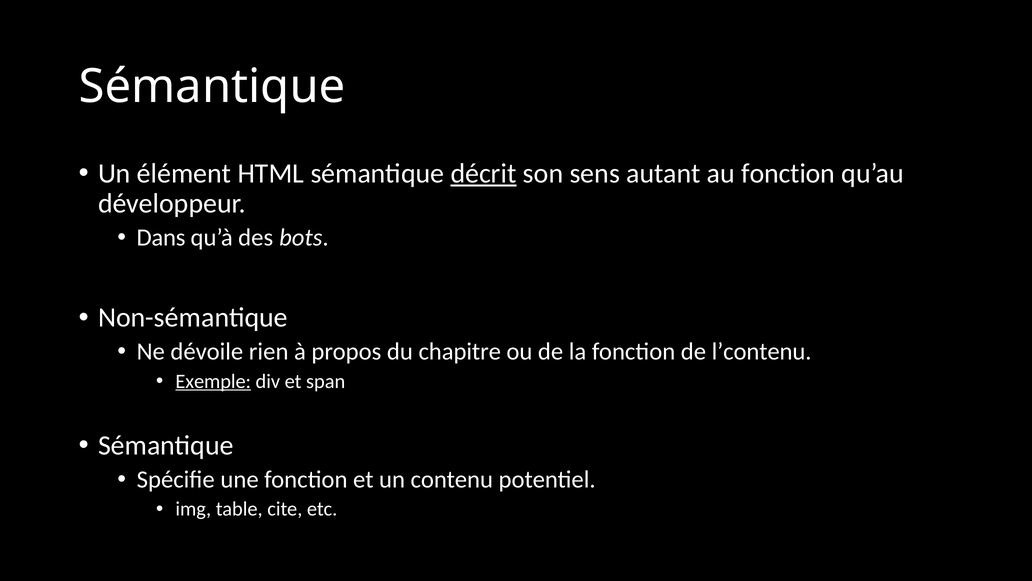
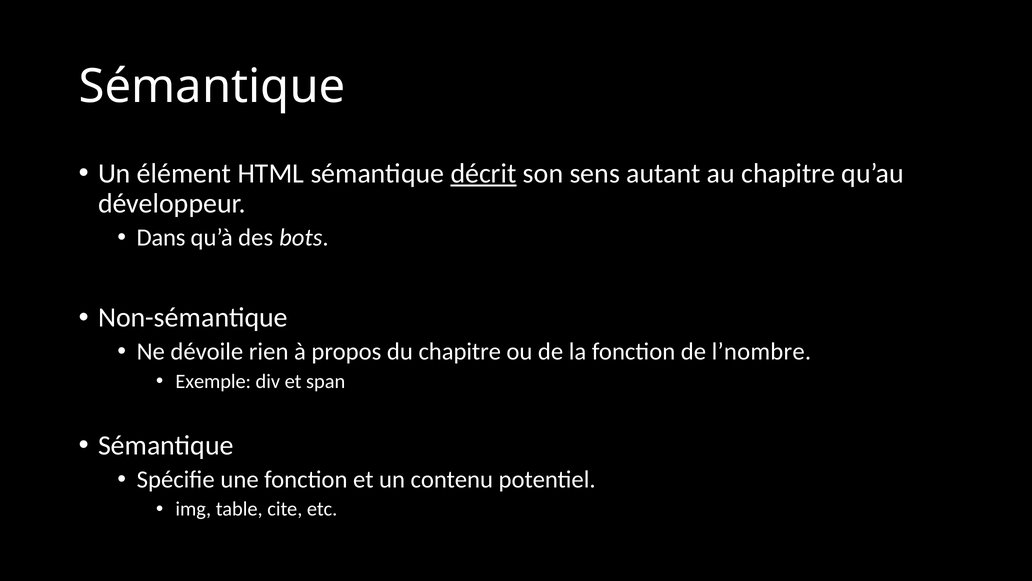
au fonction: fonction -> chapitre
l’contenu: l’contenu -> l’nombre
Exemple underline: present -> none
